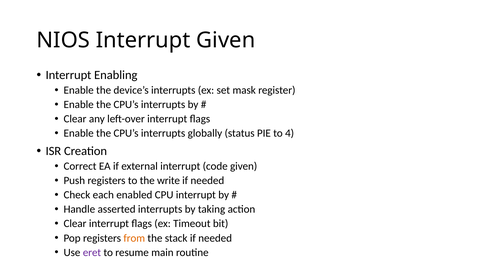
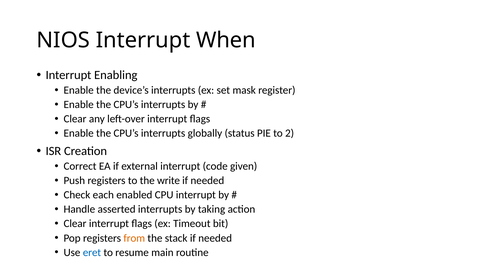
Interrupt Given: Given -> When
4: 4 -> 2
eret colour: purple -> blue
